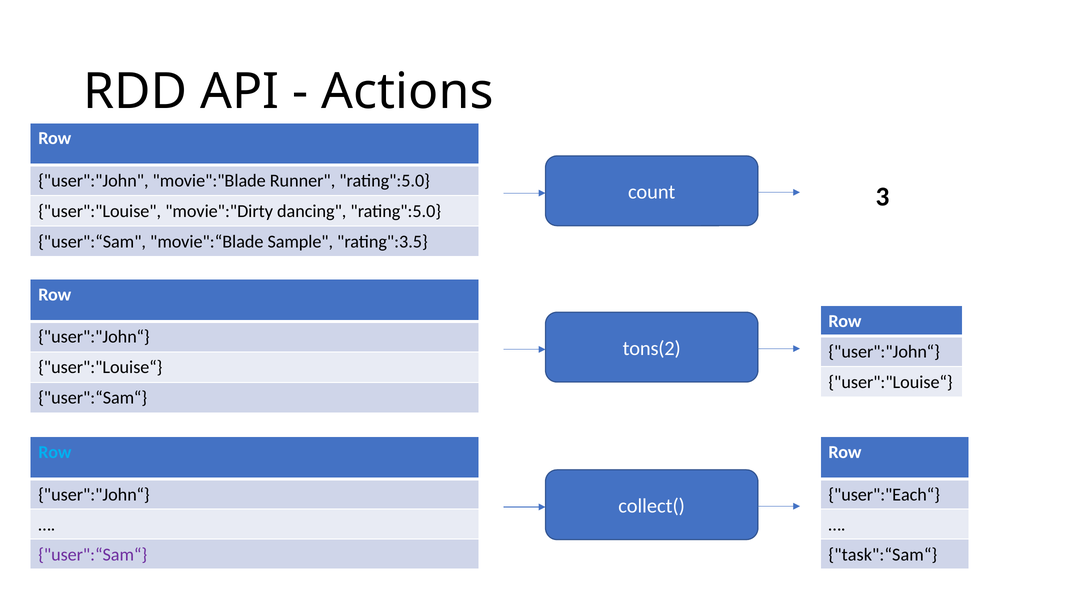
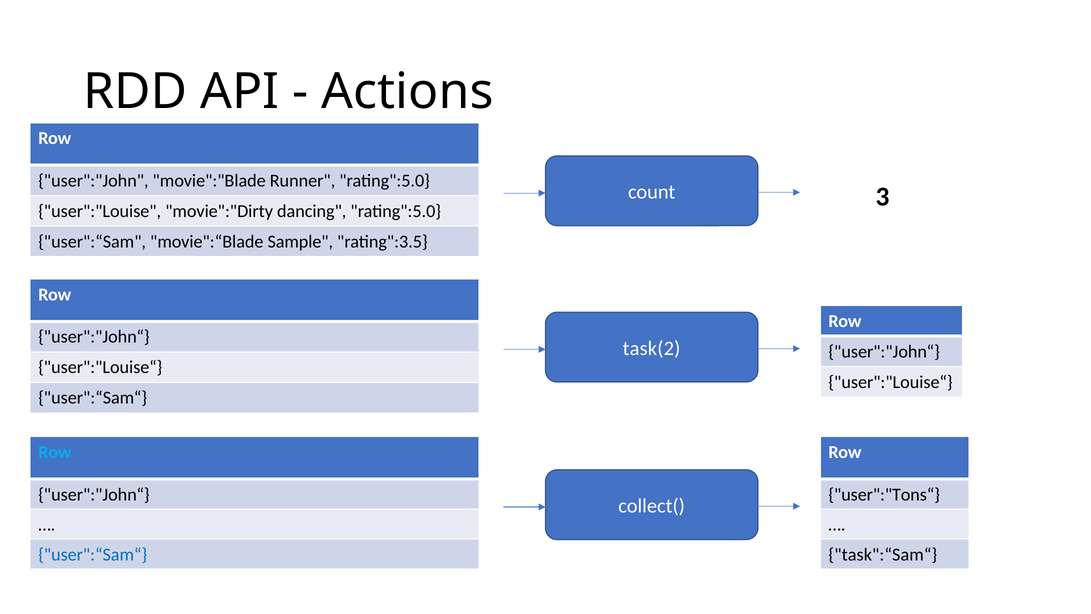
tons(2: tons(2 -> task(2
user":"Each“: user":"Each“ -> user":"Tons“
user":“Sam“ at (93, 554) colour: purple -> blue
